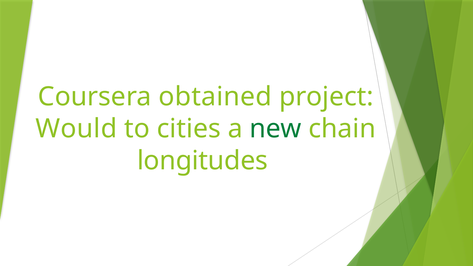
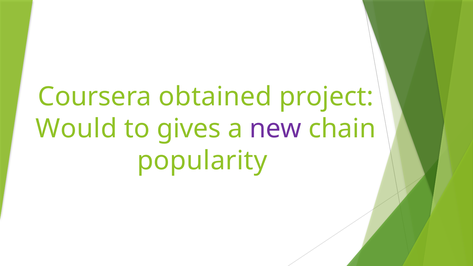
cities: cities -> gives
new colour: green -> purple
longitudes: longitudes -> popularity
